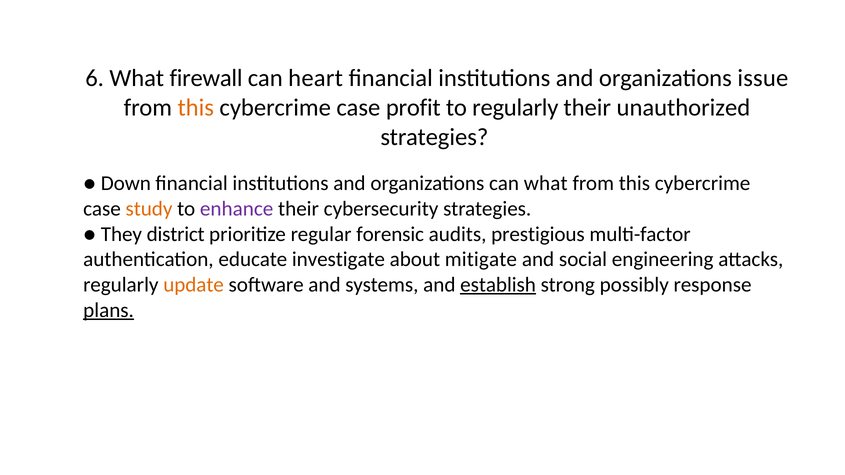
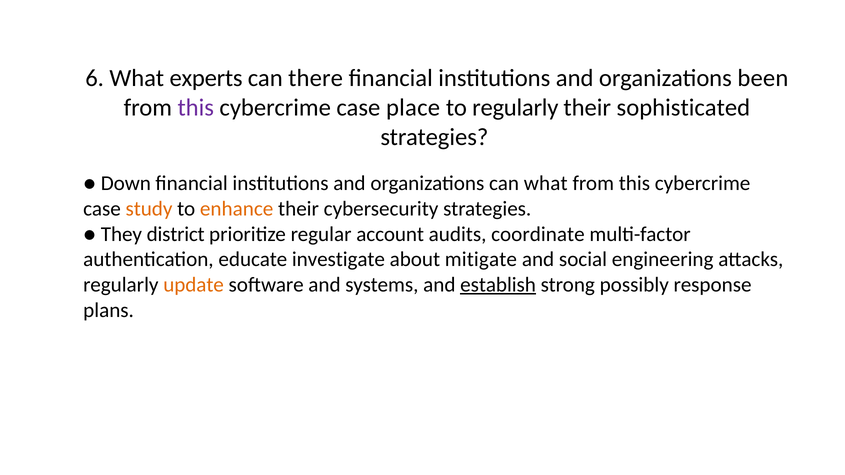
firewall: firewall -> experts
heart: heart -> there
issue: issue -> been
this at (196, 108) colour: orange -> purple
profit: profit -> place
unauthorized: unauthorized -> sophisticated
enhance colour: purple -> orange
forensic: forensic -> account
prestigious: prestigious -> coordinate
plans underline: present -> none
